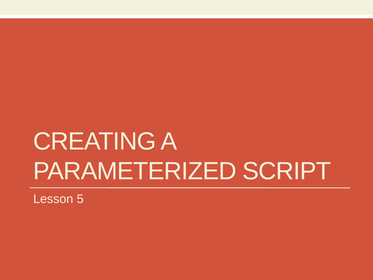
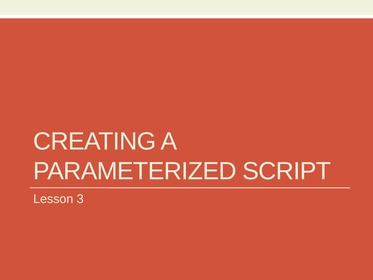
5: 5 -> 3
